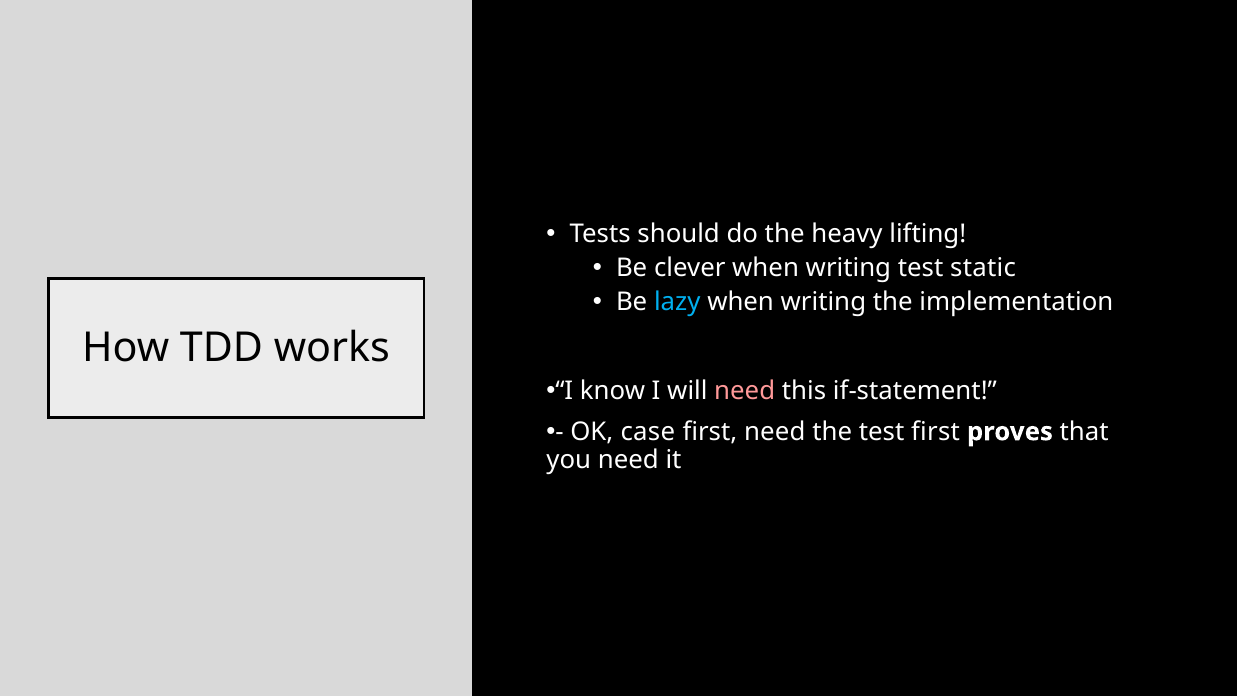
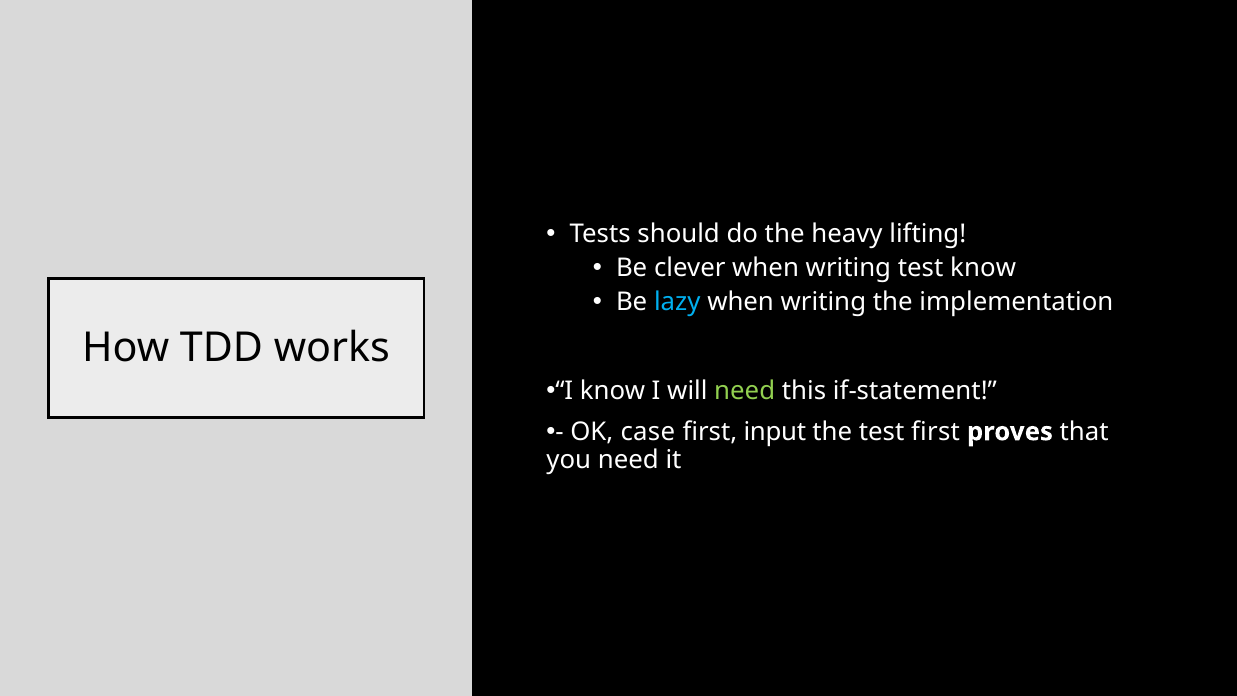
test static: static -> know
need at (745, 391) colour: pink -> light green
first need: need -> input
